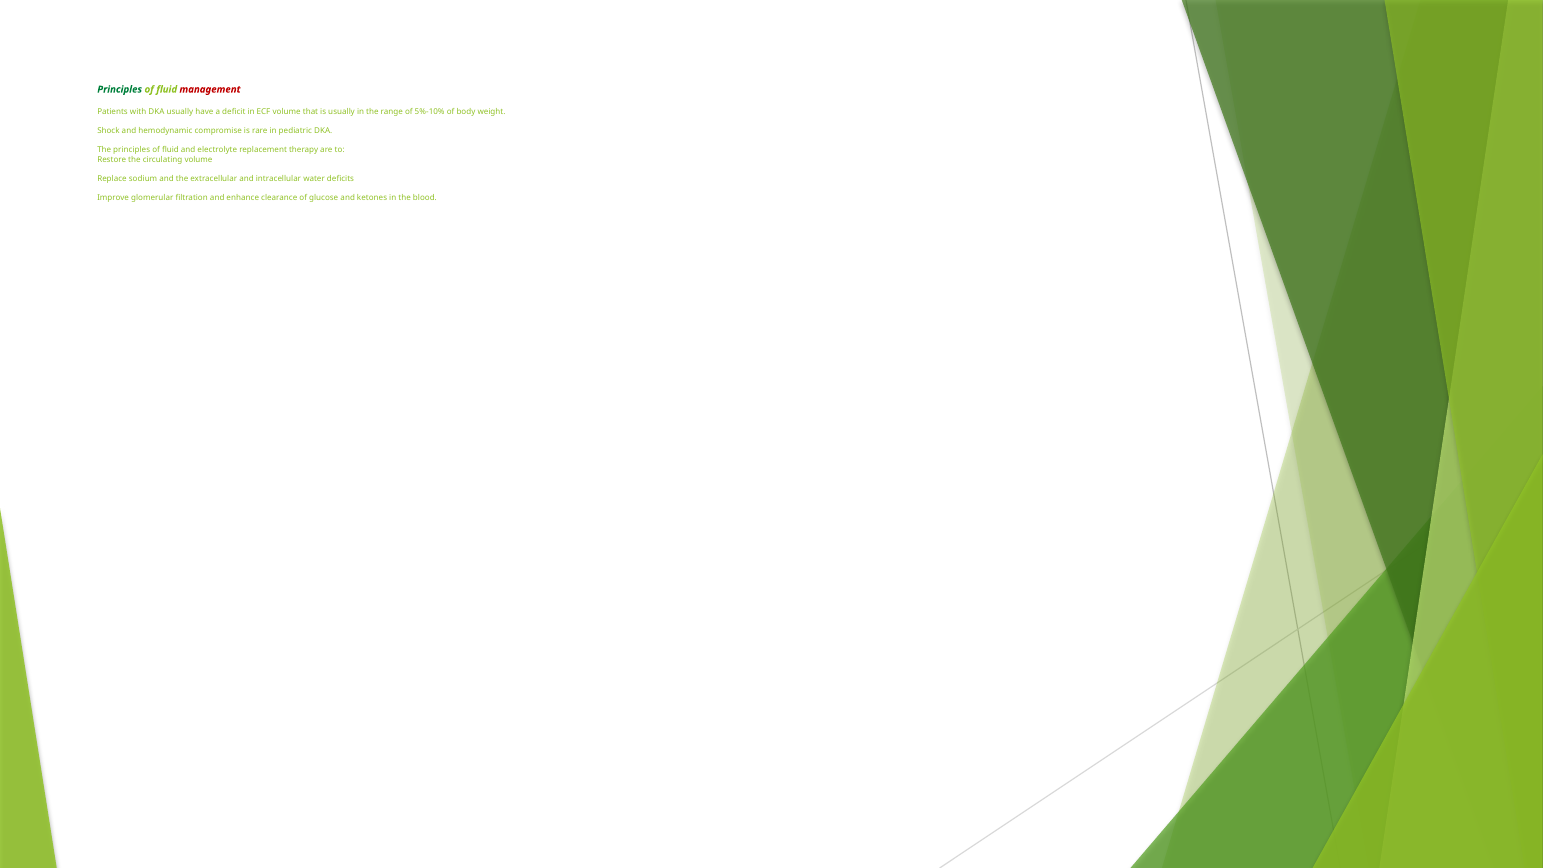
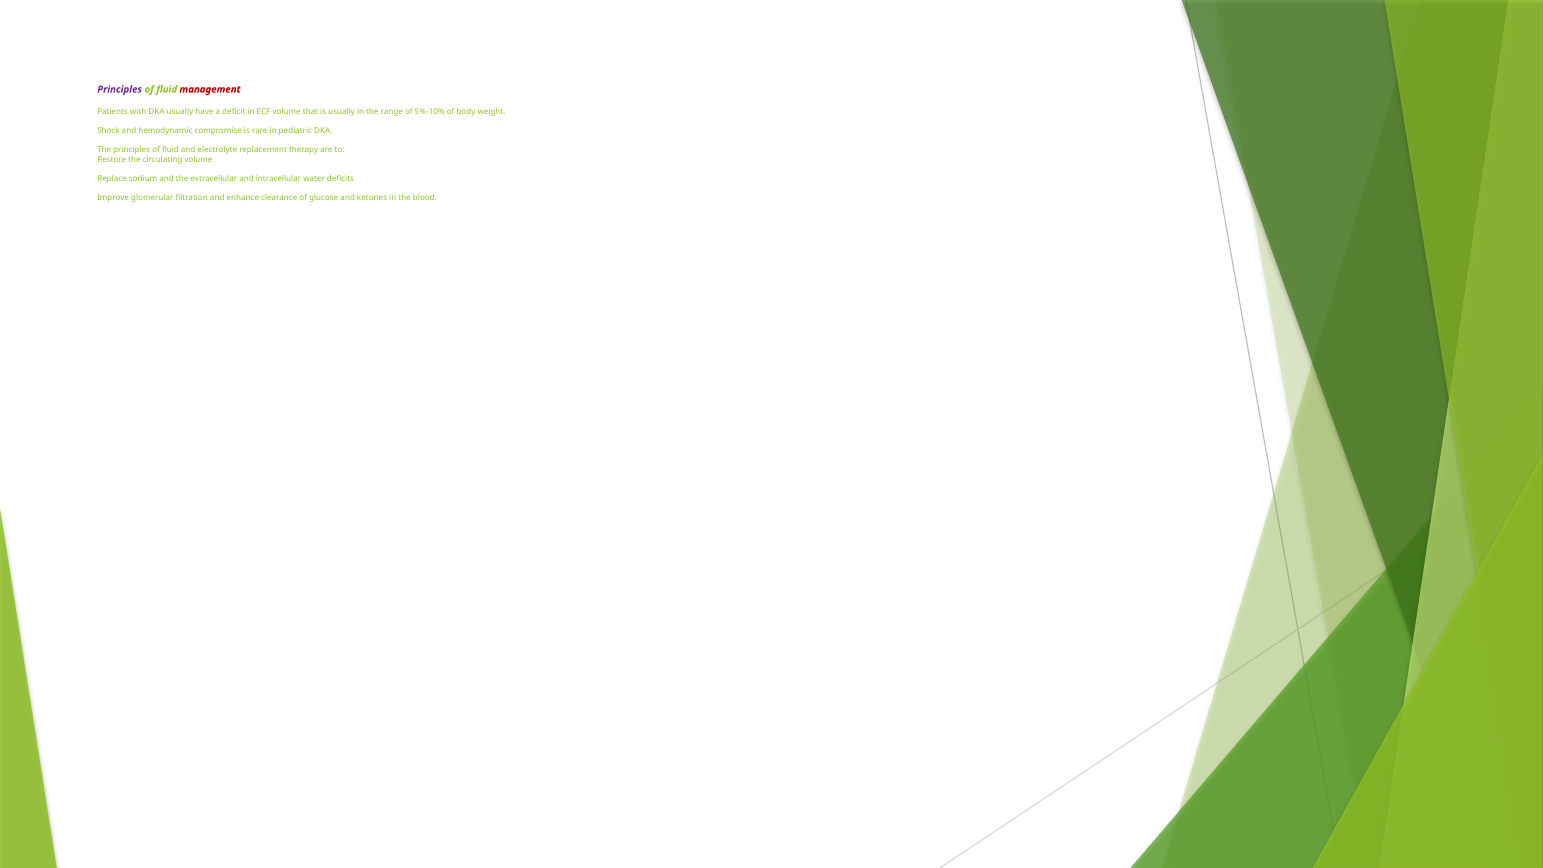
Principles at (120, 89) colour: green -> purple
